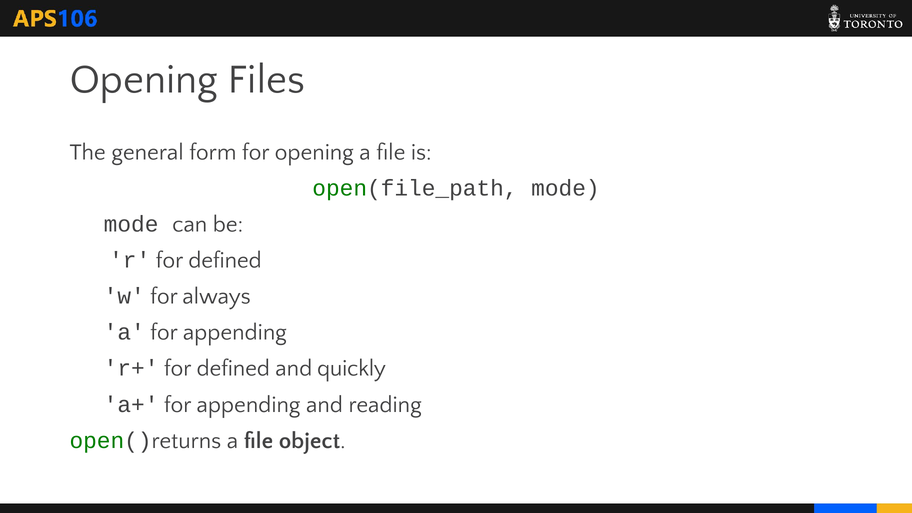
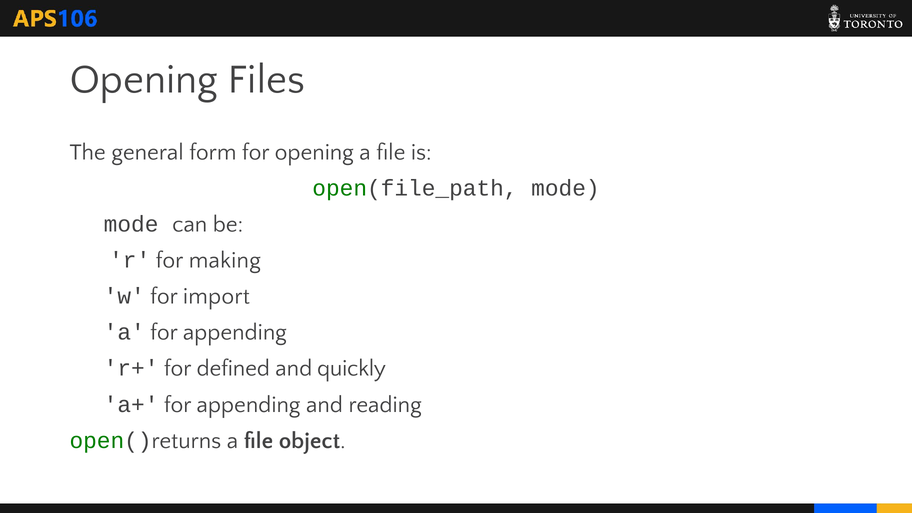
r for defined: defined -> making
always: always -> import
